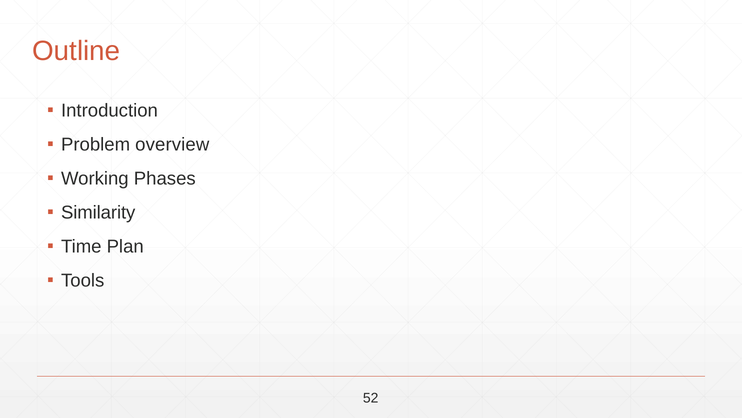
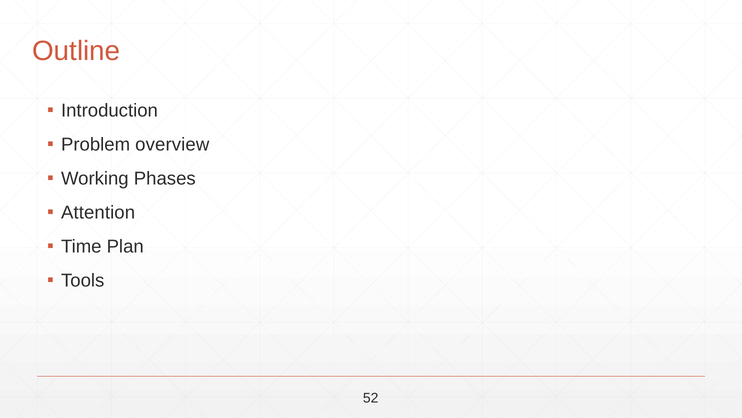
Similarity: Similarity -> Attention
